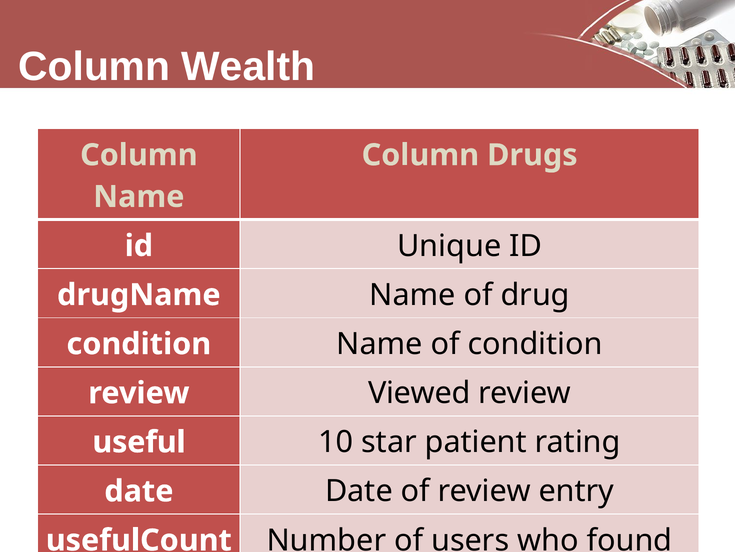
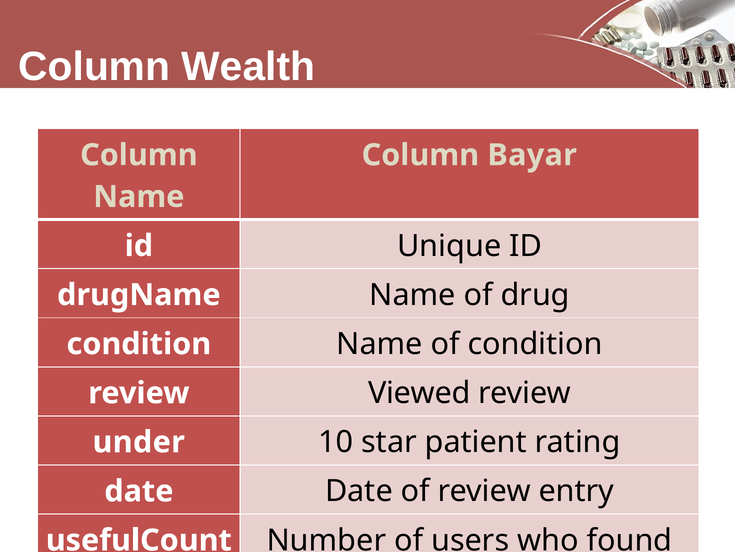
Drugs: Drugs -> Bayar
useful at (139, 442): useful -> under
